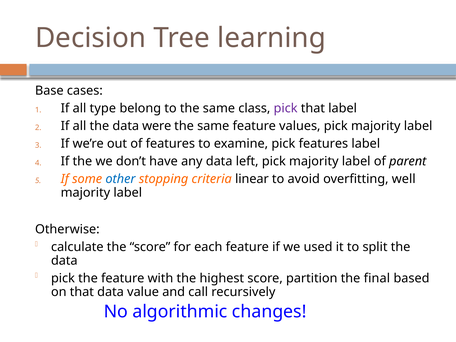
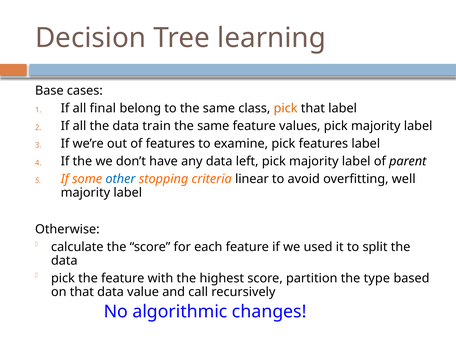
type: type -> final
pick at (286, 108) colour: purple -> orange
were: were -> train
final: final -> type
